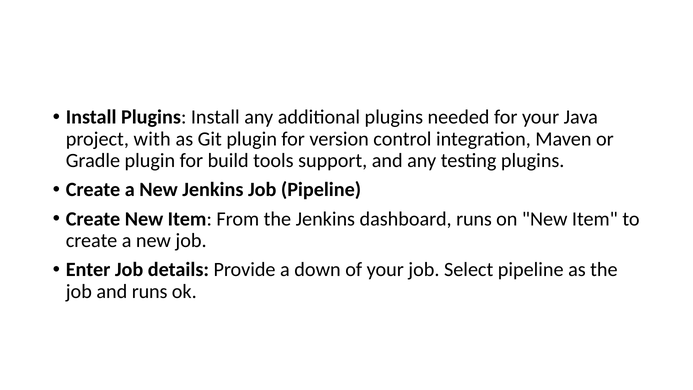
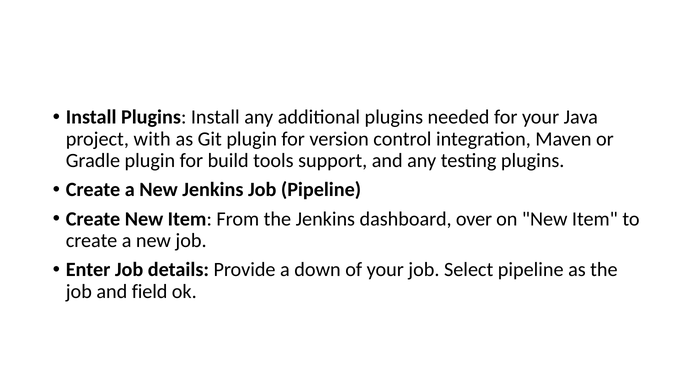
dashboard runs: runs -> over
and runs: runs -> field
